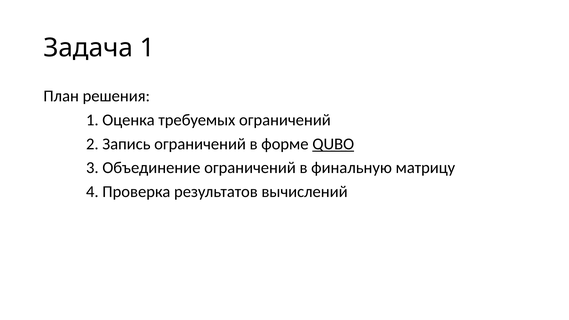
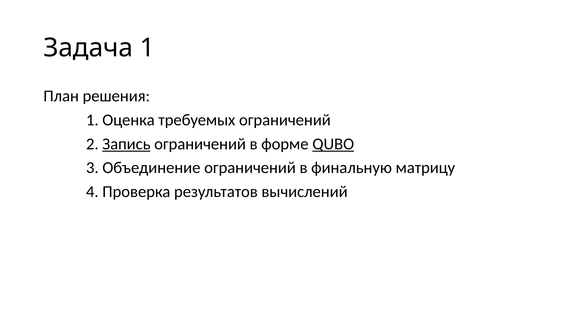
Запись underline: none -> present
